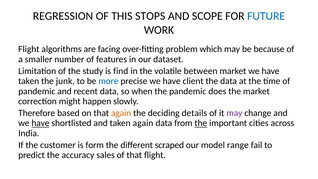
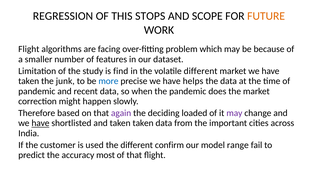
FUTURE colour: blue -> orange
volatile between: between -> different
client: client -> helps
again at (121, 113) colour: orange -> purple
details: details -> loaded
taken again: again -> taken
the at (201, 123) underline: present -> none
form: form -> used
scraped: scraped -> confirm
sales: sales -> most
